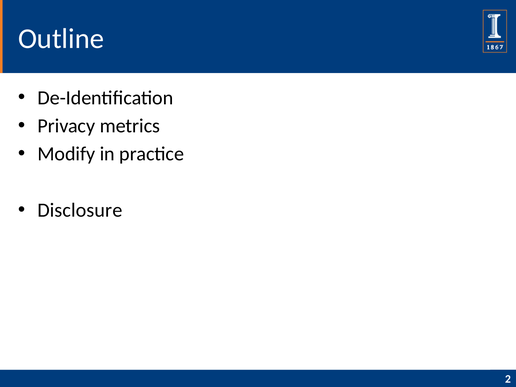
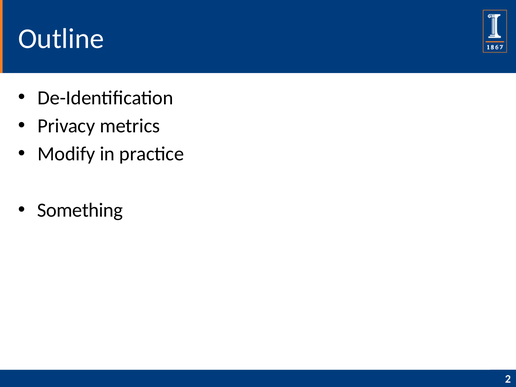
Disclosure: Disclosure -> Something
